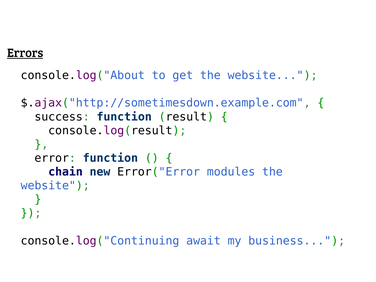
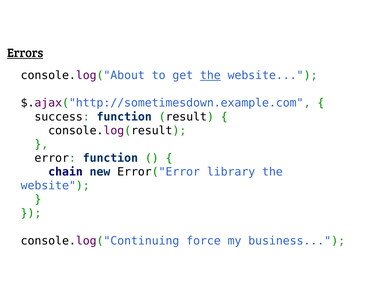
the at (210, 75) underline: none -> present
modules: modules -> library
await: await -> force
